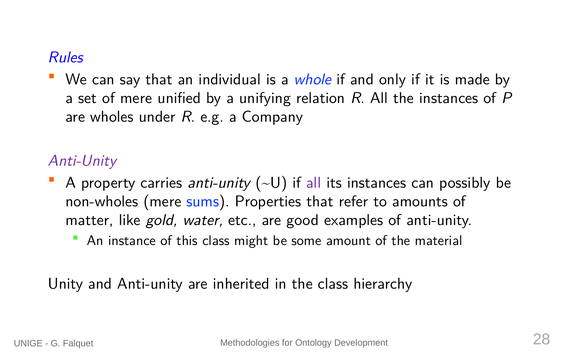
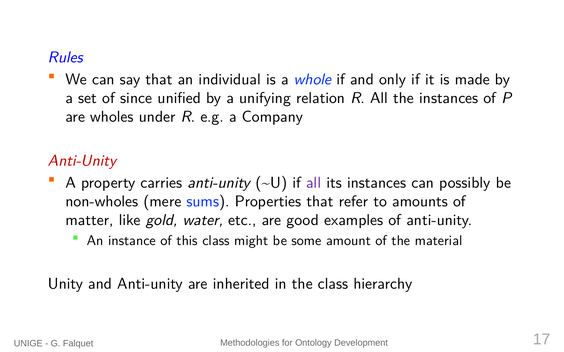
of mere: mere -> since
Anti-Unity at (82, 161) colour: purple -> red
28: 28 -> 17
